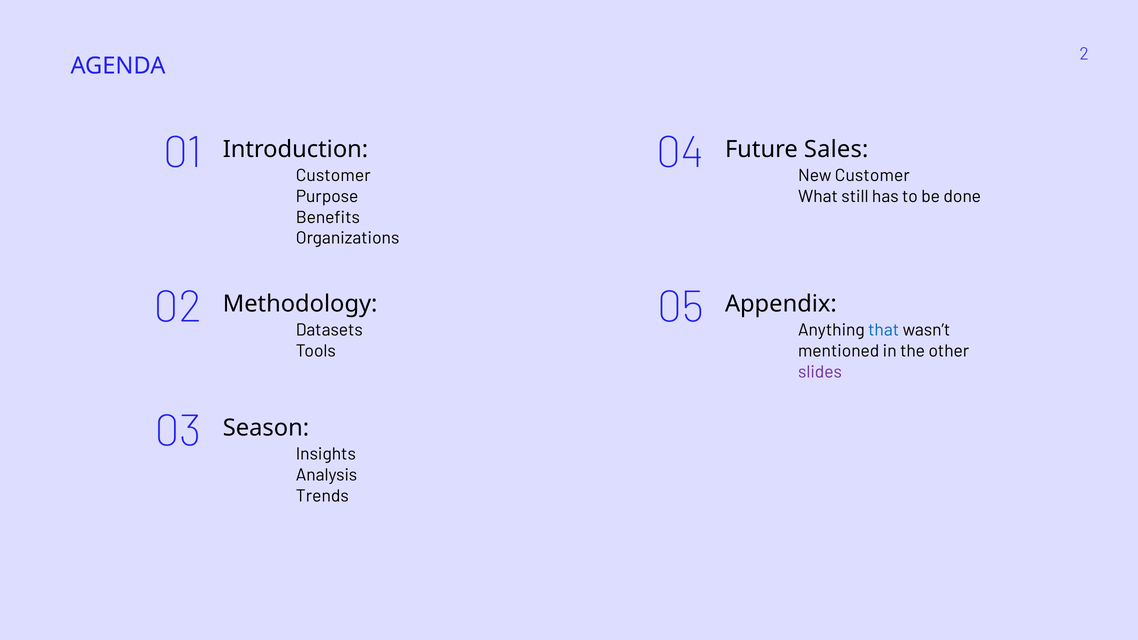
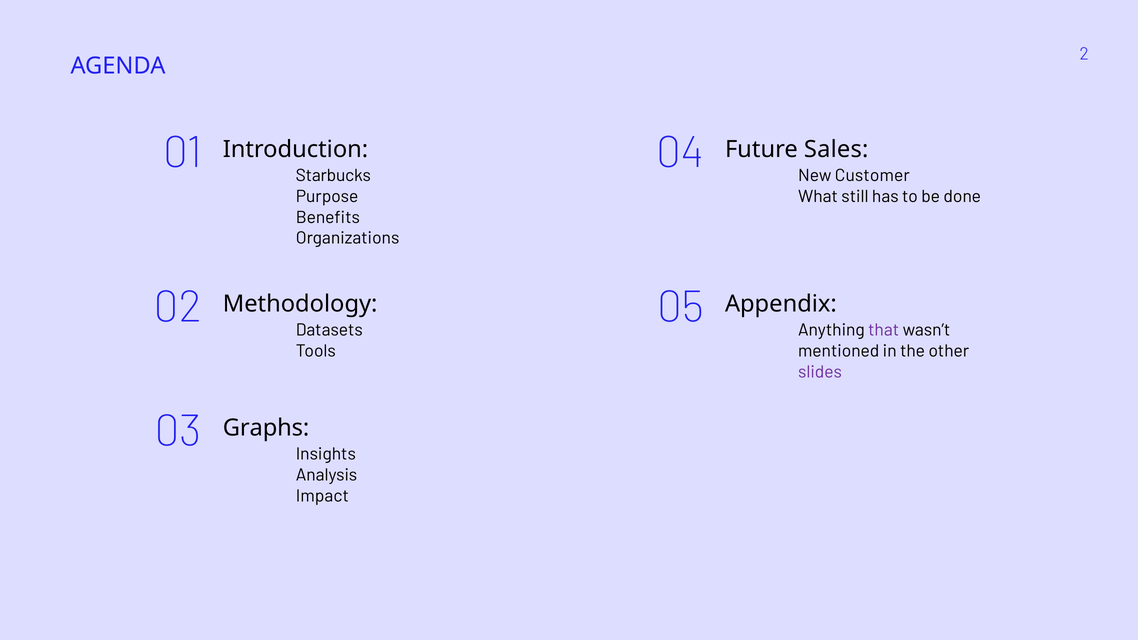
Customer at (333, 176): Customer -> Starbucks
that colour: blue -> purple
Season: Season -> Graphs
Trends: Trends -> Impact
